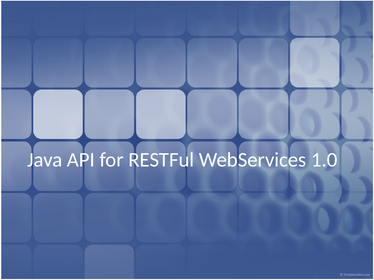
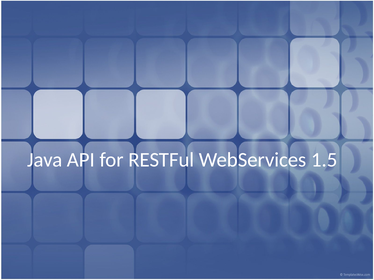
1.0: 1.0 -> 1.5
